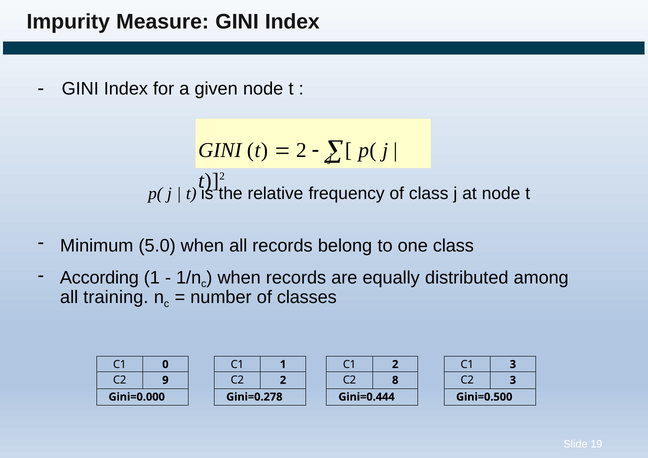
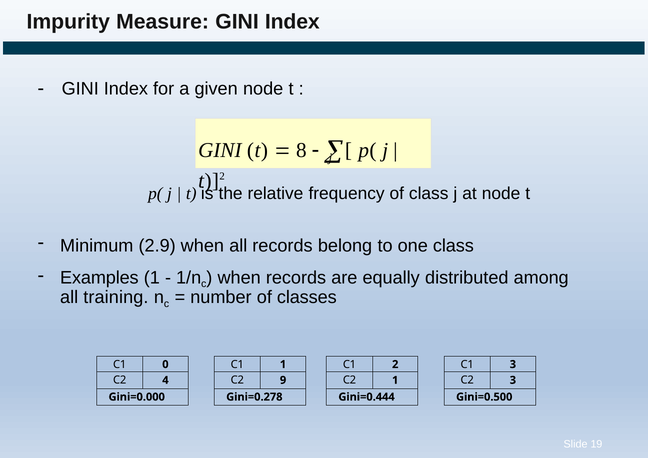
2 at (301, 150): 2 -> 8
5.0: 5.0 -> 2.9
According: According -> Examples
9: 9 -> 4
C2 2: 2 -> 9
C2 8: 8 -> 1
